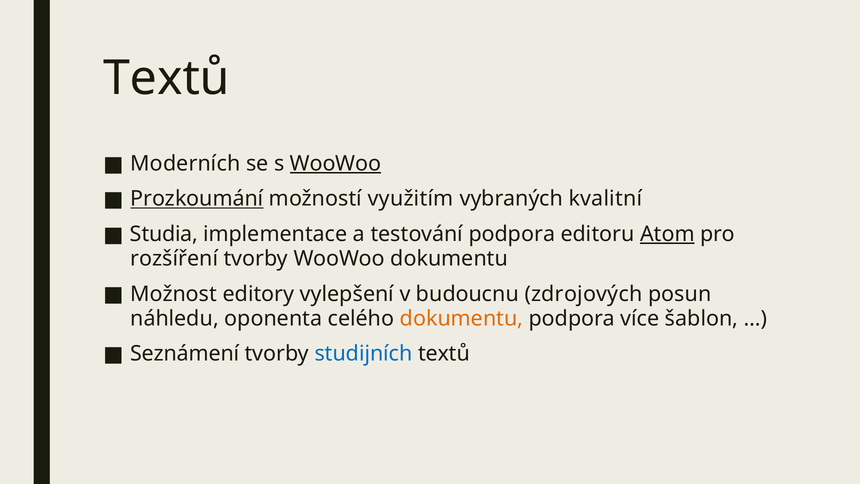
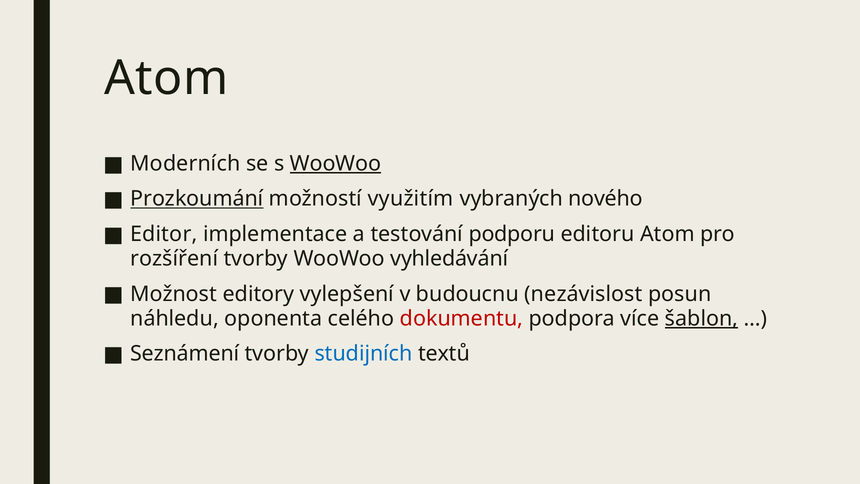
Textů at (167, 78): Textů -> Atom
kvalitní: kvalitní -> nového
Studia: Studia -> Editor
testování podpora: podpora -> podporu
Atom at (667, 234) underline: present -> none
WooWoo dokumentu: dokumentu -> vyhledávání
zdrojových: zdrojových -> nezávislost
dokumentu at (461, 318) colour: orange -> red
šablon underline: none -> present
